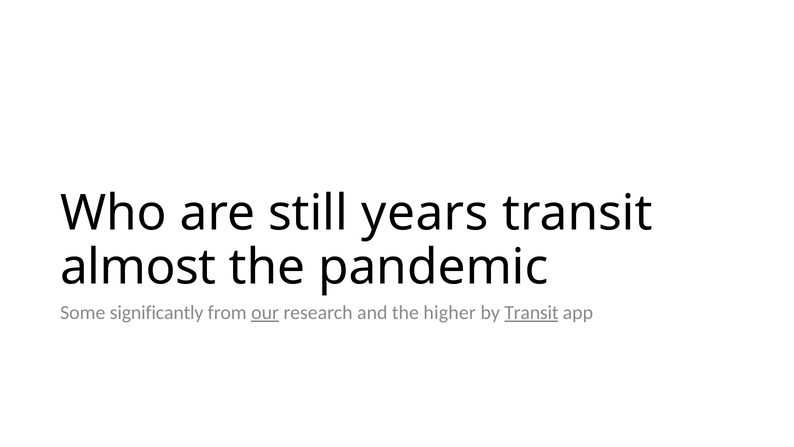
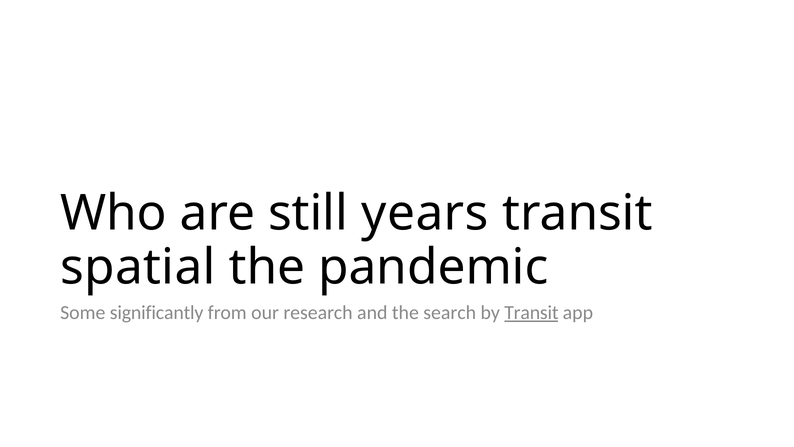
almost: almost -> spatial
our underline: present -> none
higher: higher -> search
